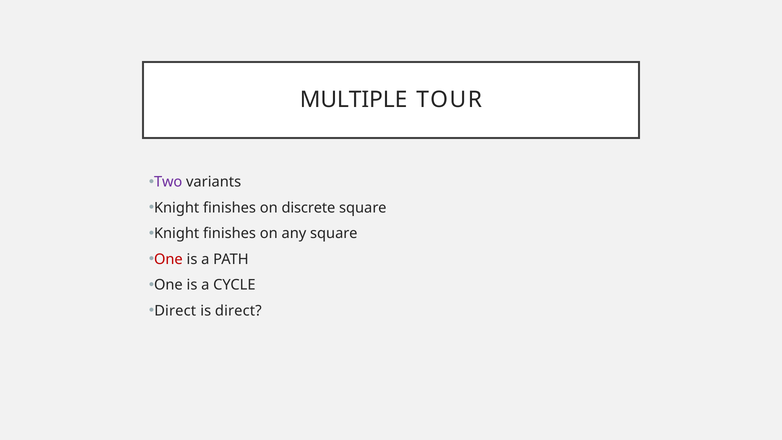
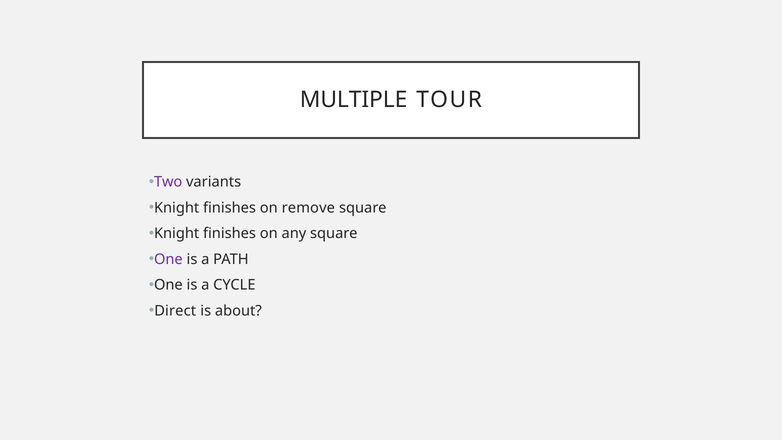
discrete: discrete -> remove
One at (168, 259) colour: red -> purple
is direct: direct -> about
